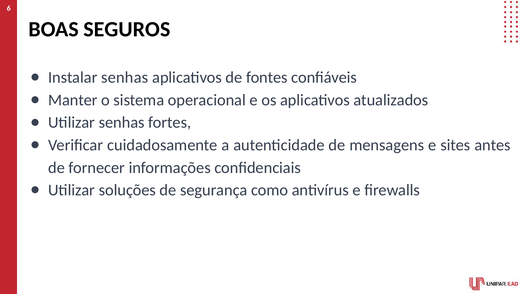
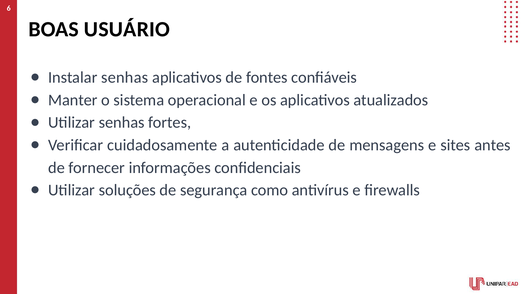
SEGUROS: SEGUROS -> USUÁRIO
